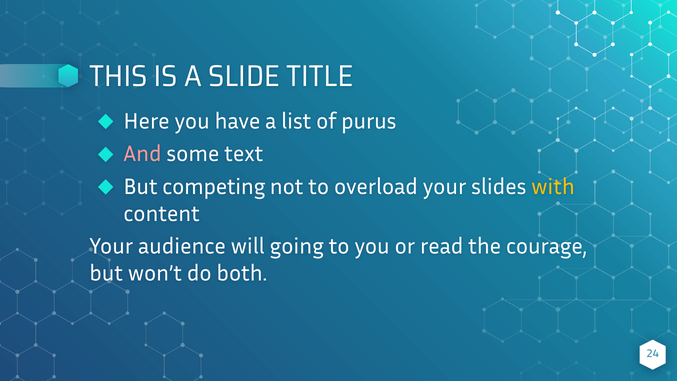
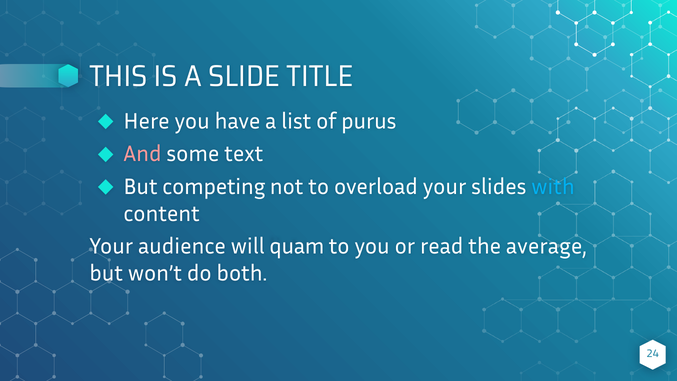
with colour: yellow -> light blue
going: going -> quam
courage: courage -> average
